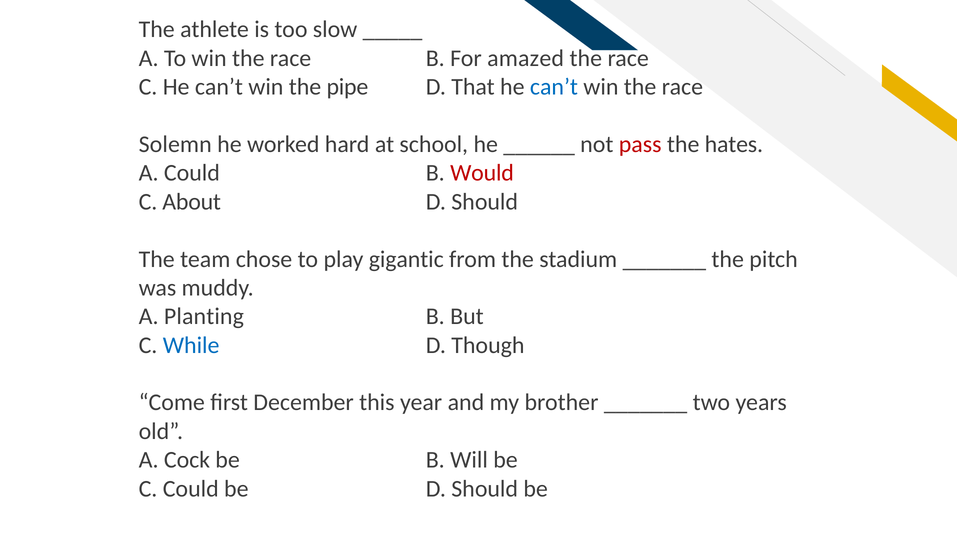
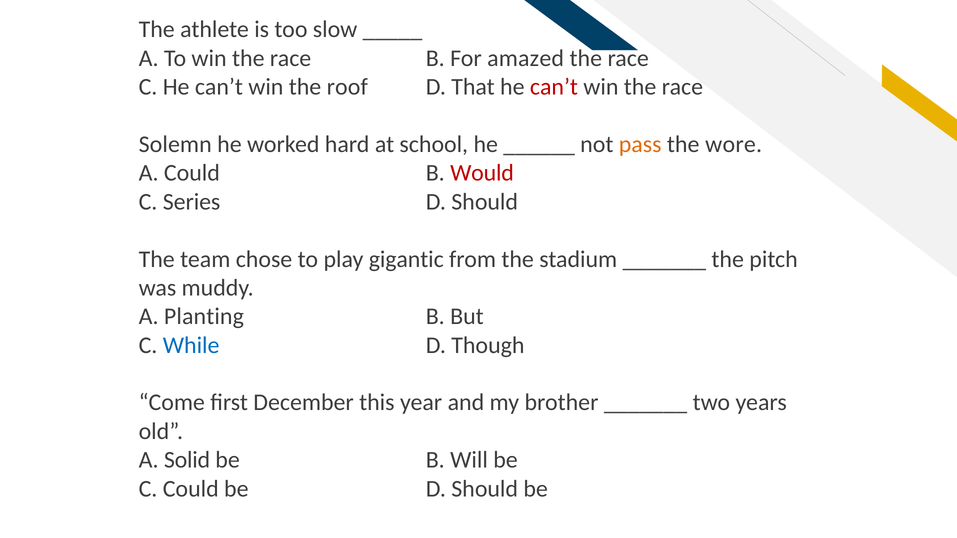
pipe: pipe -> roof
can’t at (554, 87) colour: blue -> red
pass colour: red -> orange
hates: hates -> wore
About: About -> Series
Cock: Cock -> Solid
